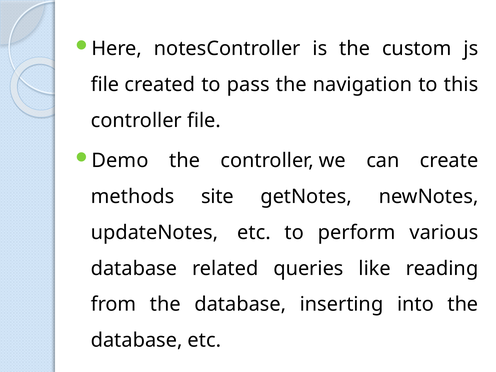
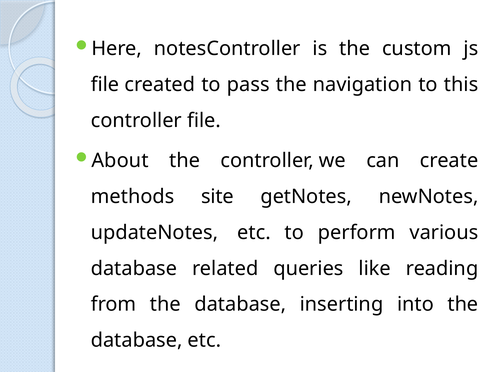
Demo: Demo -> About
